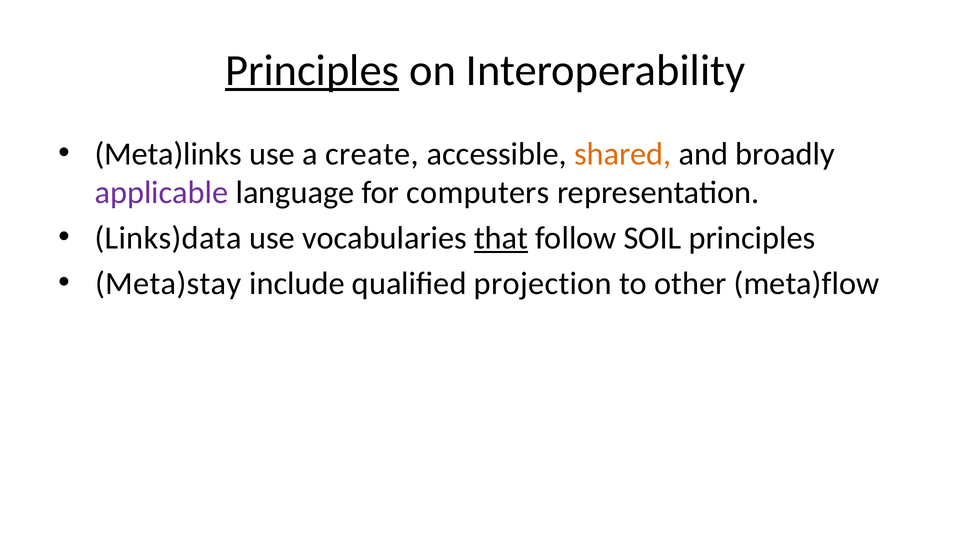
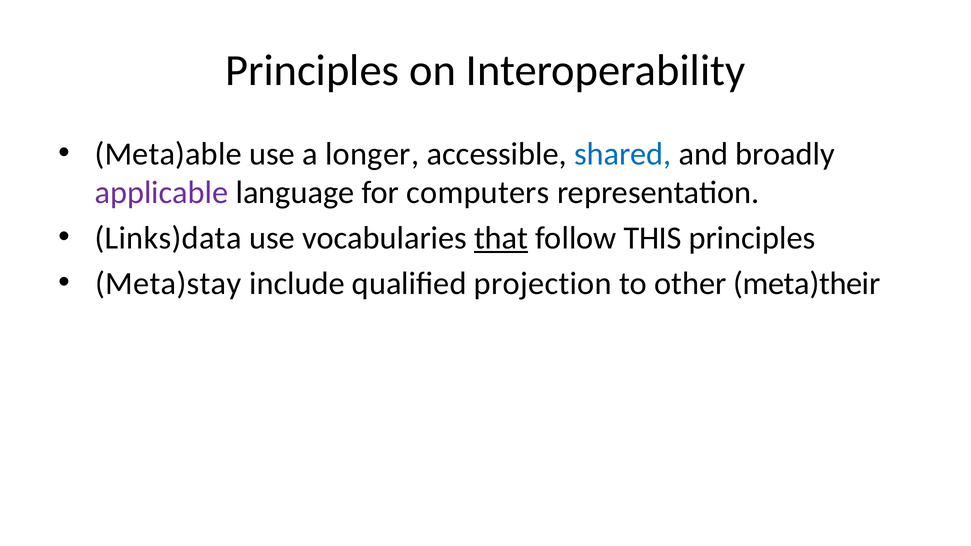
Principles at (312, 70) underline: present -> none
Meta)links: Meta)links -> Meta)able
create: create -> longer
shared colour: orange -> blue
SOIL: SOIL -> THIS
meta)flow: meta)flow -> meta)their
